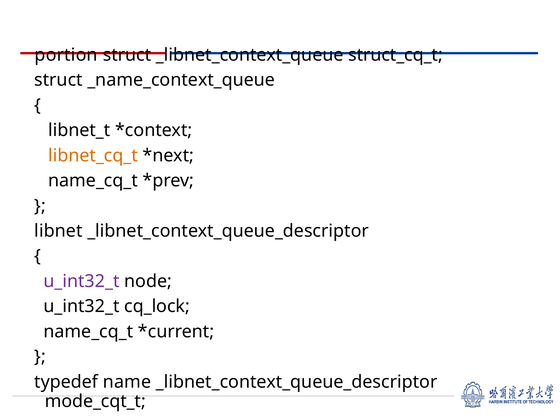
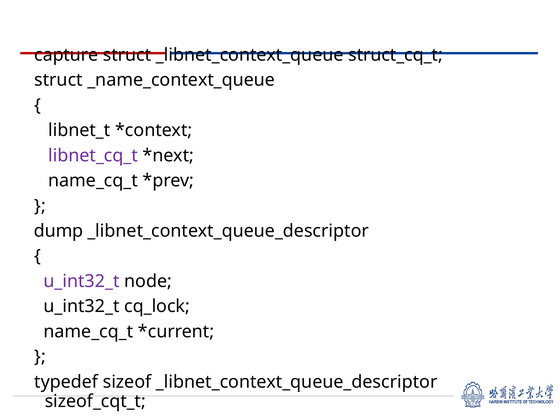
portion: portion -> capture
libnet_cq_t colour: orange -> purple
libnet: libnet -> dump
name: name -> sizeof
mode_cqt_t: mode_cqt_t -> sizeof_cqt_t
